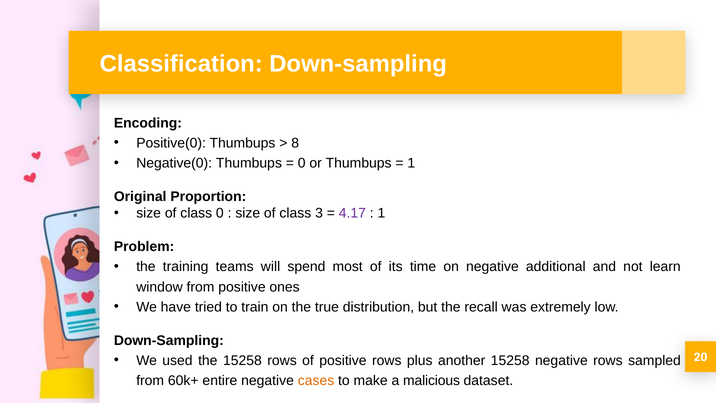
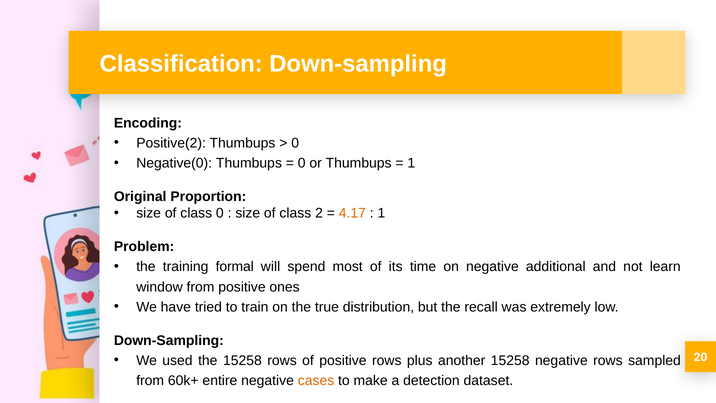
Positive(0: Positive(0 -> Positive(2
8 at (295, 143): 8 -> 0
3: 3 -> 2
4.17 colour: purple -> orange
teams: teams -> formal
malicious: malicious -> detection
